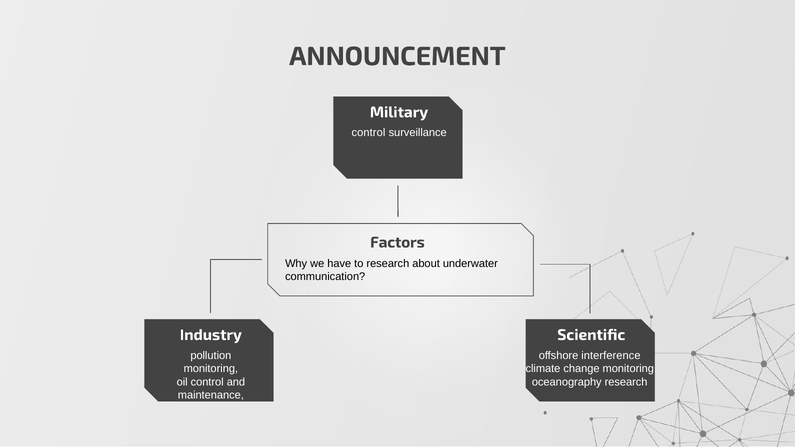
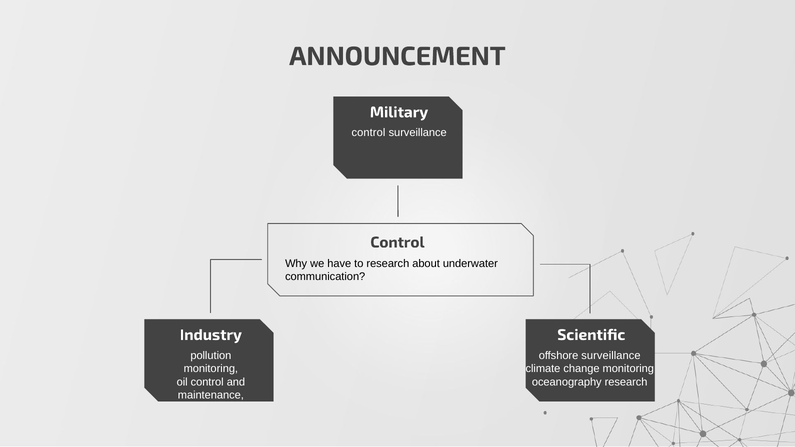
Factors at (397, 242): Factors -> Control
offshore interference: interference -> surveillance
